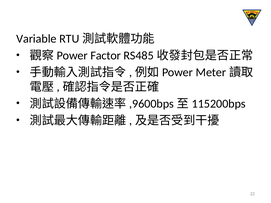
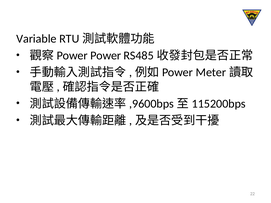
Factor: Factor -> Power
